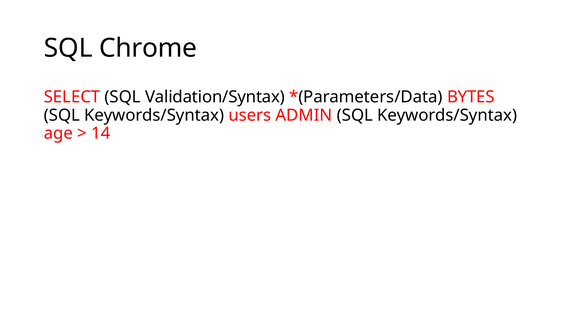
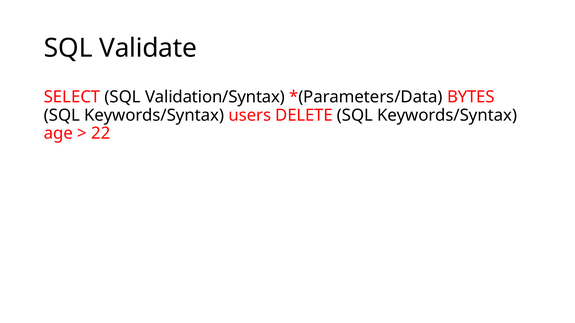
Chrome: Chrome -> Validate
ADMIN: ADMIN -> DELETE
14: 14 -> 22
